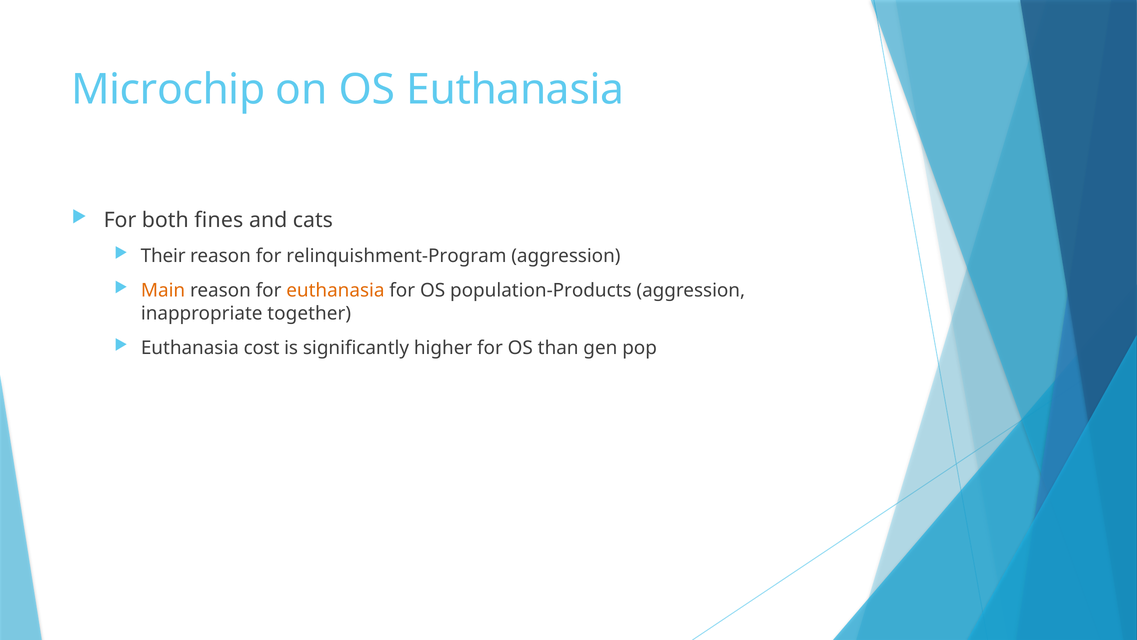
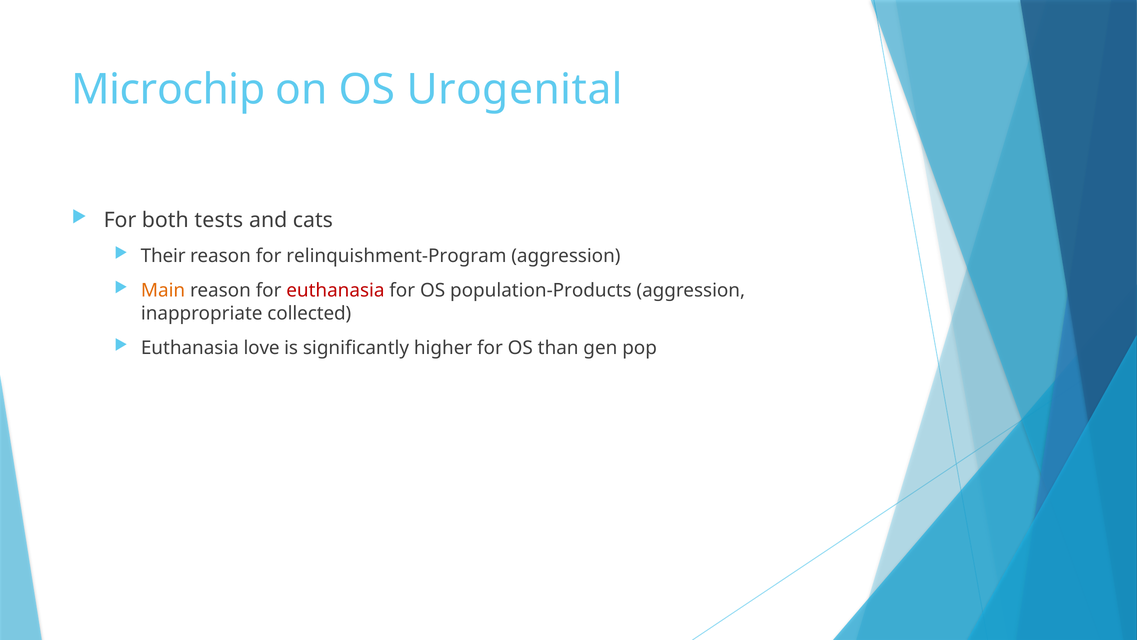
OS Euthanasia: Euthanasia -> Urogenital
fines: fines -> tests
euthanasia at (335, 290) colour: orange -> red
together: together -> collected
cost: cost -> love
